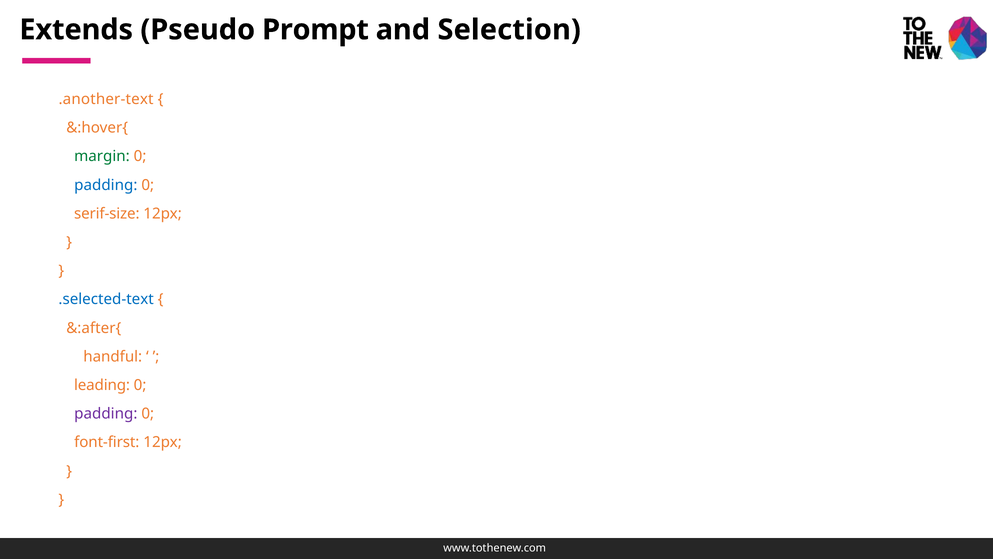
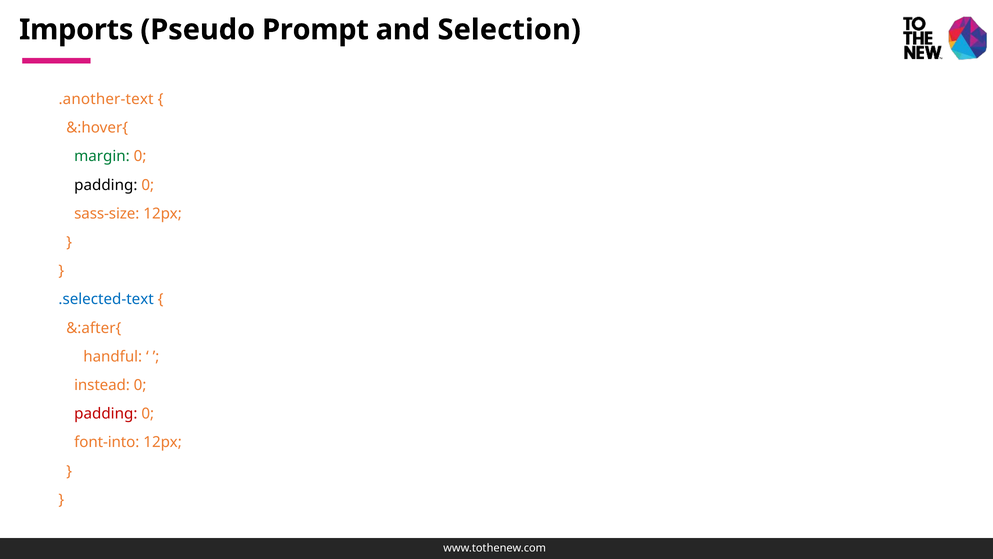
Extends: Extends -> Imports
padding at (106, 185) colour: blue -> black
serif-size: serif-size -> sass-size
leading: leading -> instead
padding at (106, 414) colour: purple -> red
font-first: font-first -> font-into
